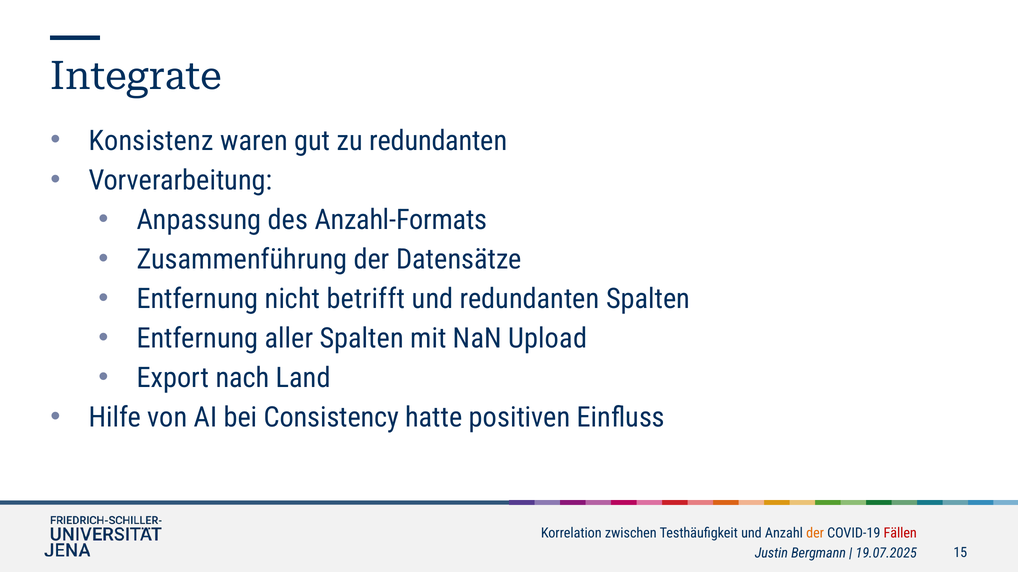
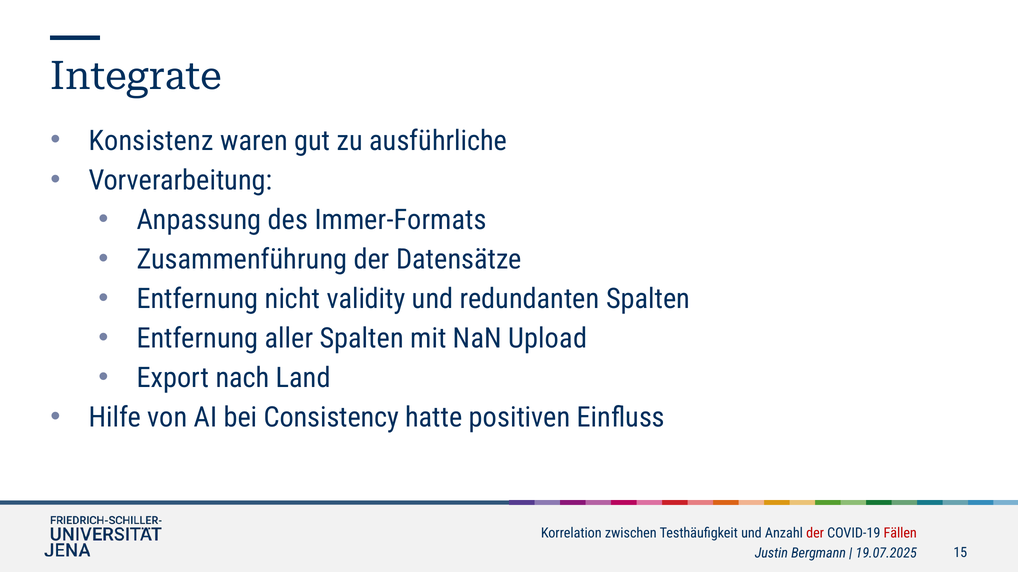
zu redundanten: redundanten -> ausführliche
Anzahl-Formats: Anzahl-Formats -> Immer-Formats
betrifft: betrifft -> validity
der at (815, 534) colour: orange -> red
